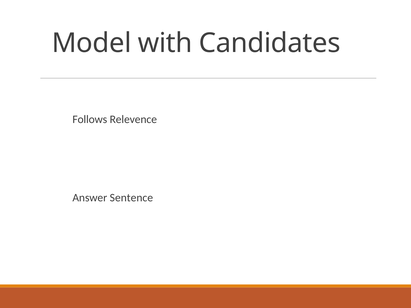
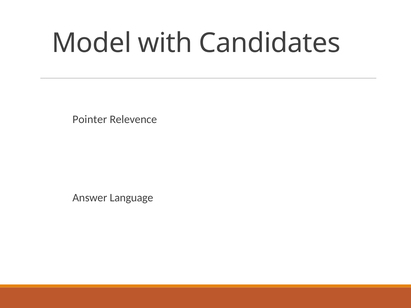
Follows: Follows -> Pointer
Sentence: Sentence -> Language
